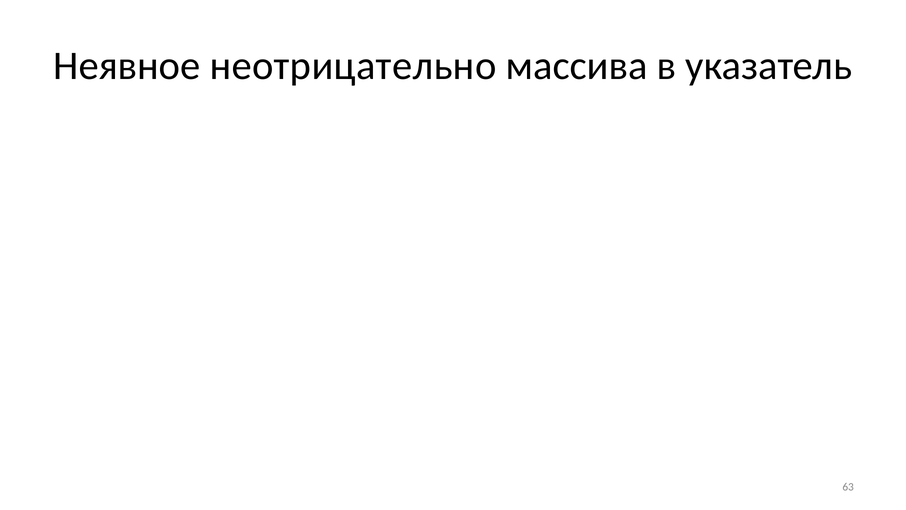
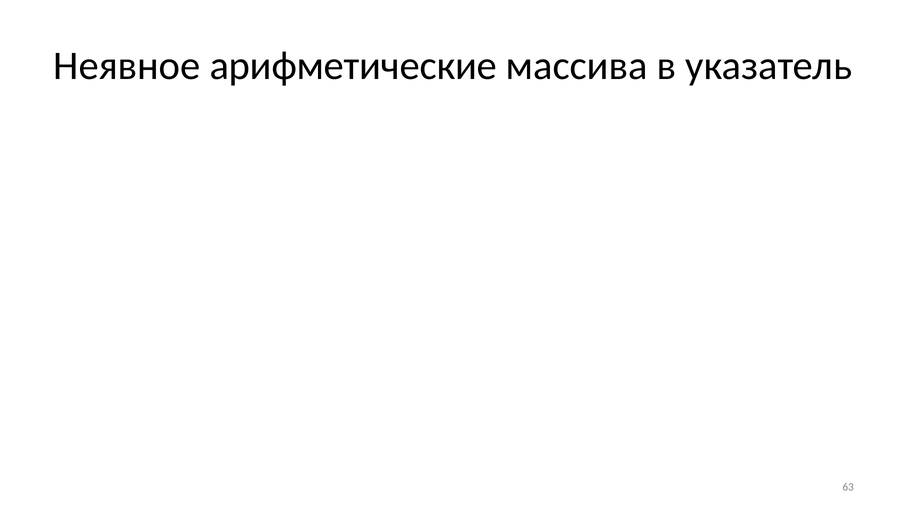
неотрицательно: неотрицательно -> арифметические
